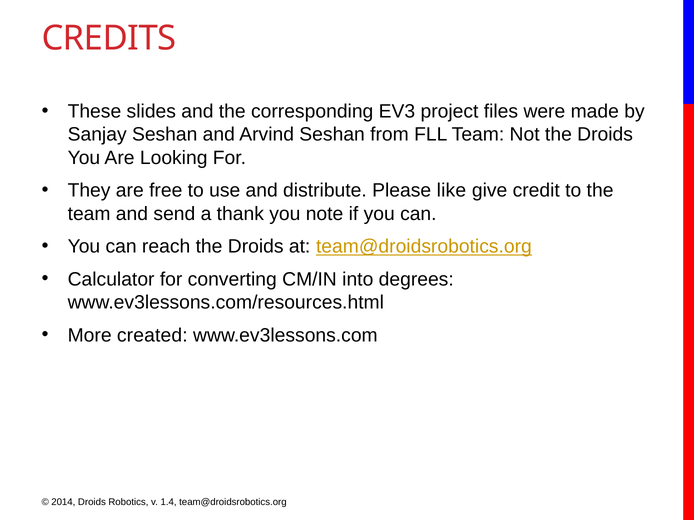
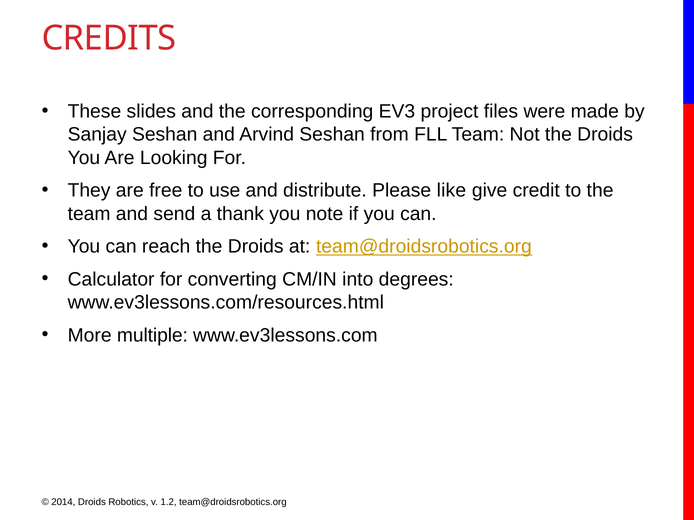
created: created -> multiple
1.4: 1.4 -> 1.2
